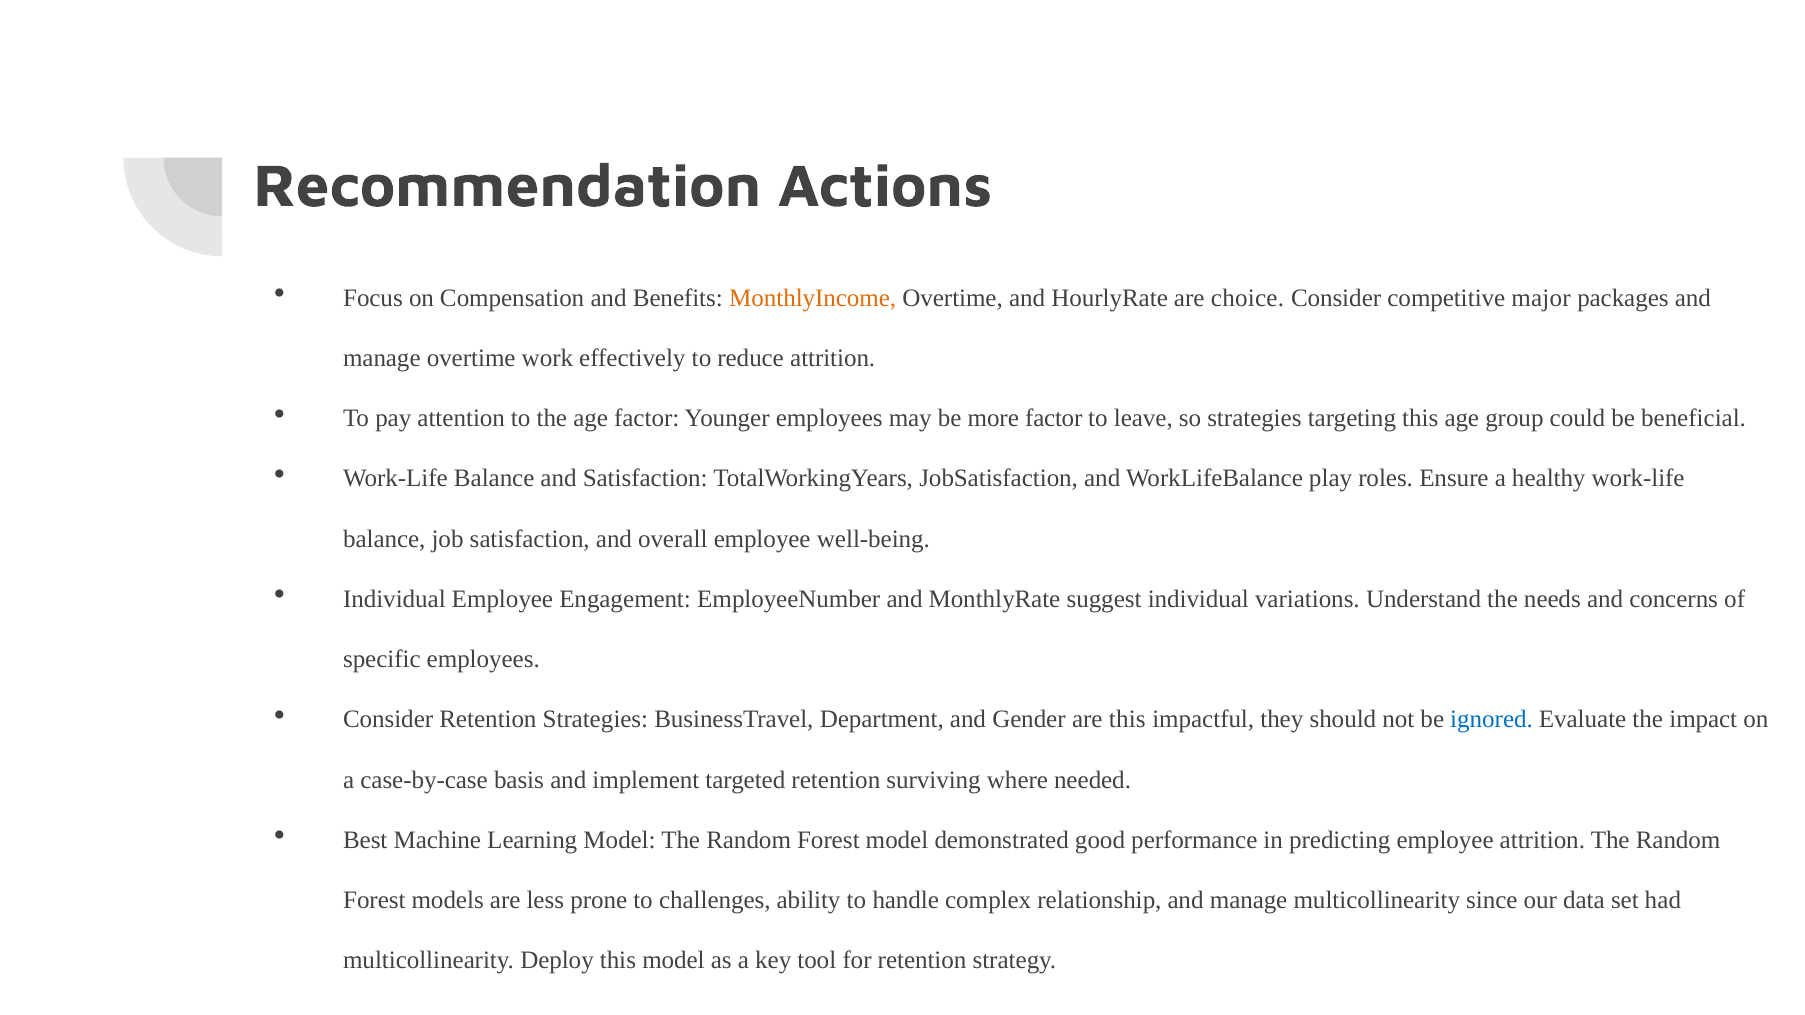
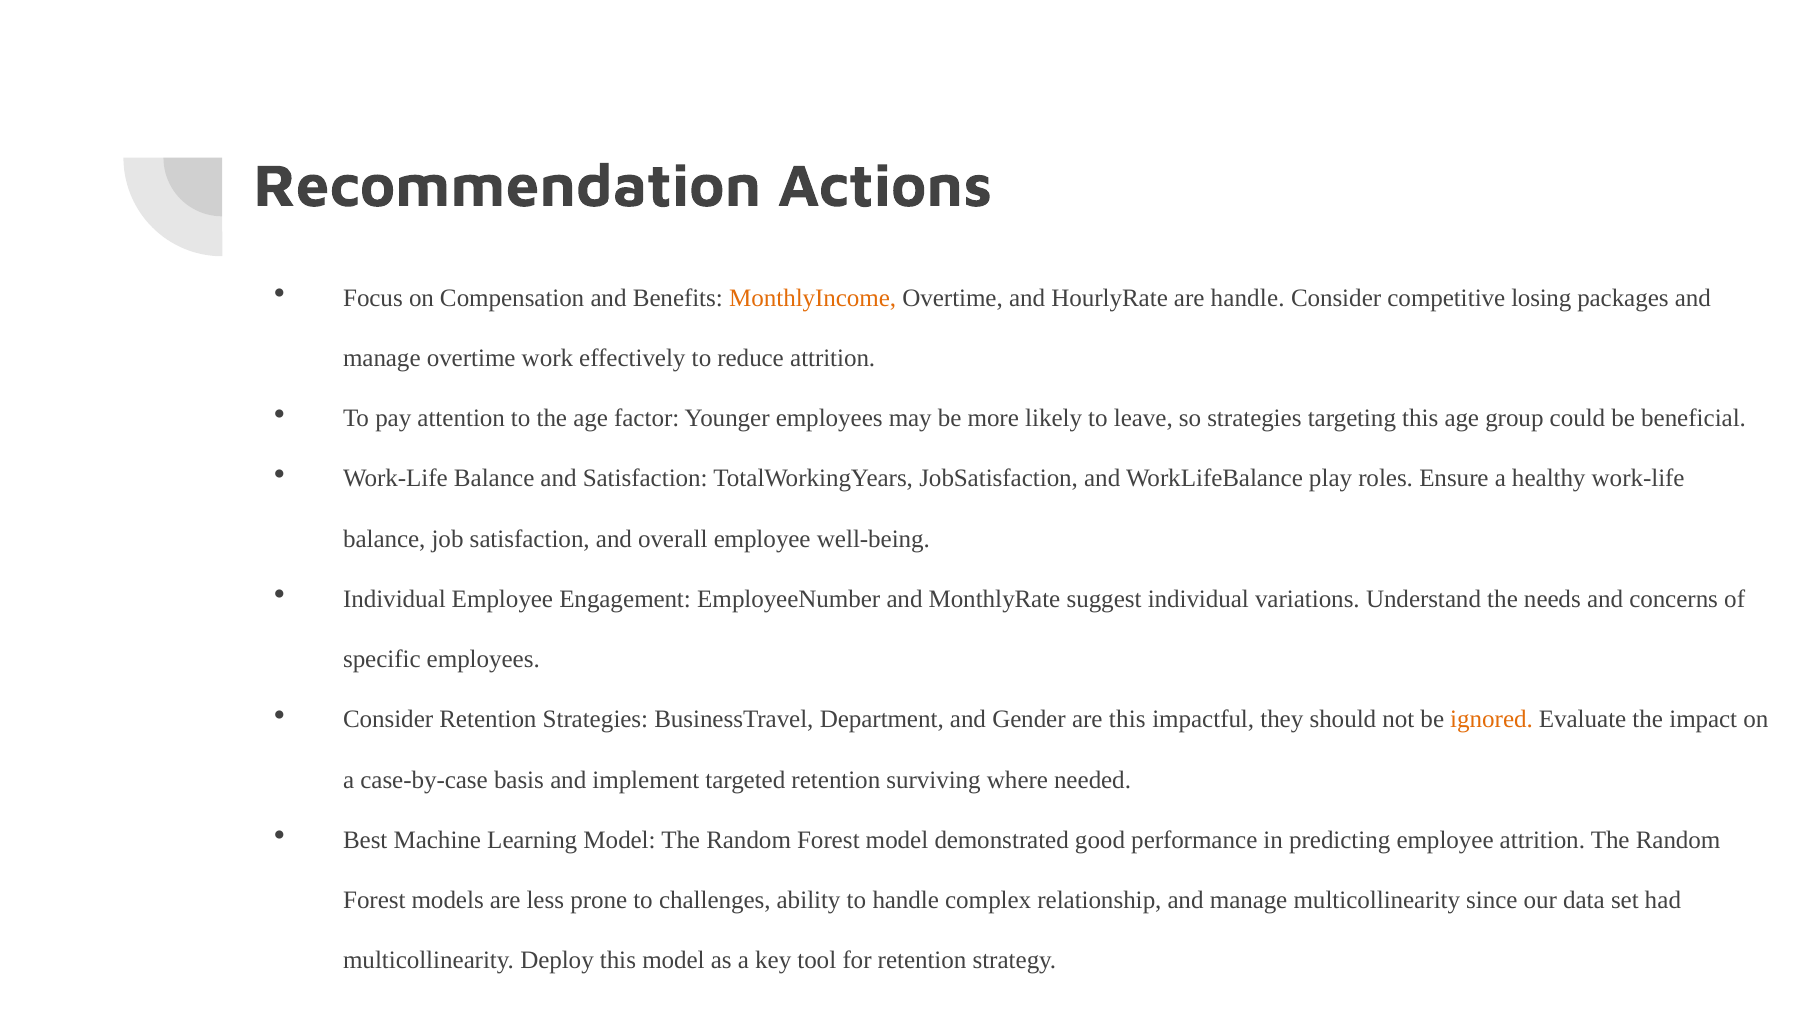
are choice: choice -> handle
major: major -> losing
more factor: factor -> likely
ignored colour: blue -> orange
